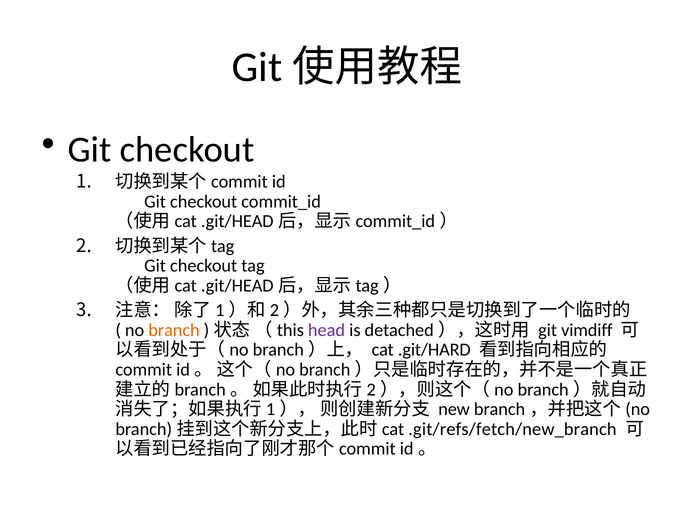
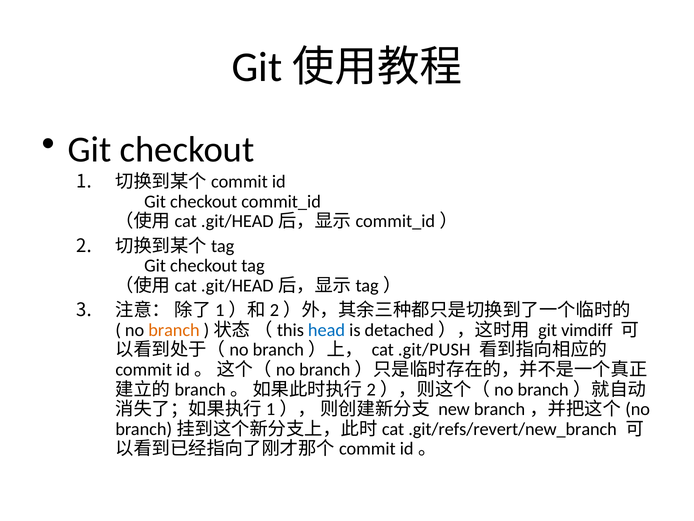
head colour: purple -> blue
.git/HARD: .git/HARD -> .git/PUSH
.git/refs/fetch/new_branch: .git/refs/fetch/new_branch -> .git/refs/revert/new_branch
